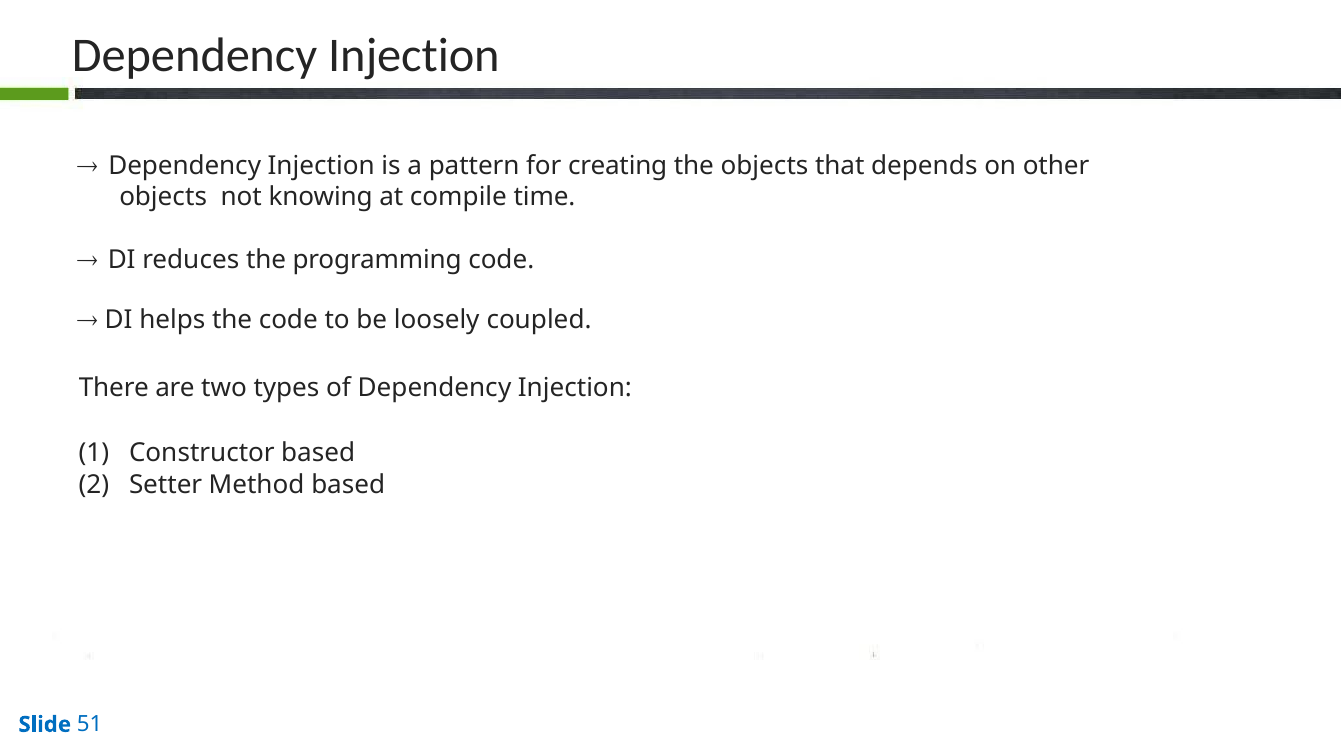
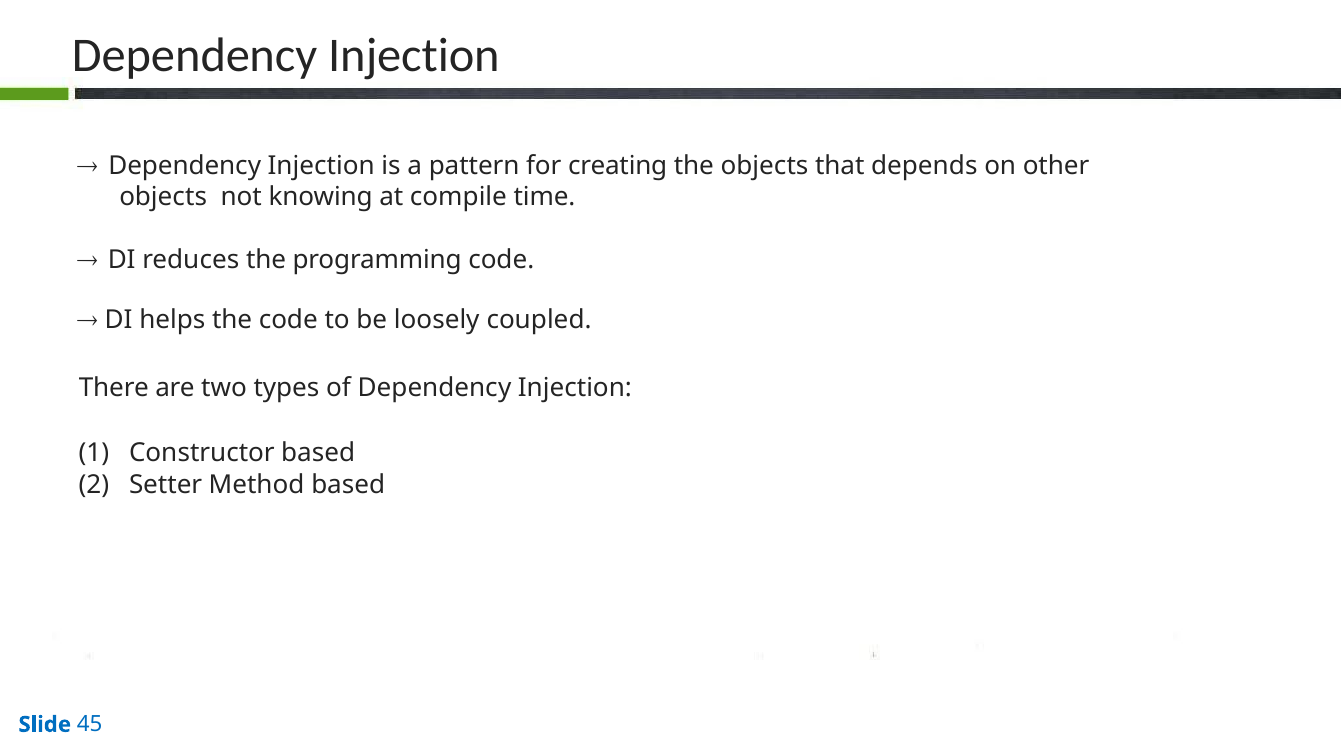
51: 51 -> 45
